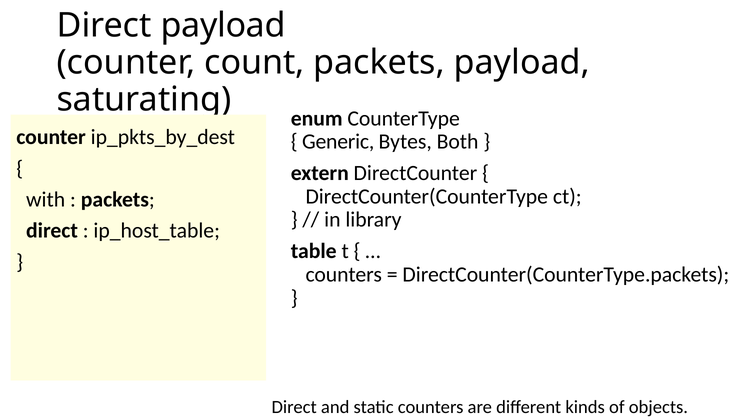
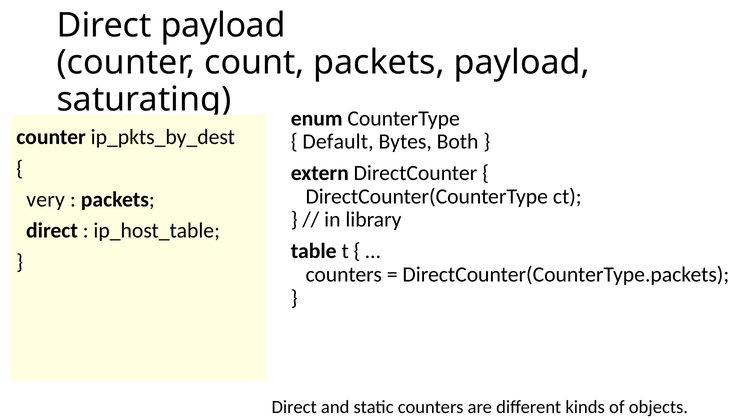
Generic: Generic -> Default
with: with -> very
